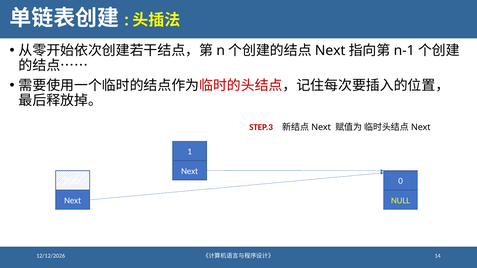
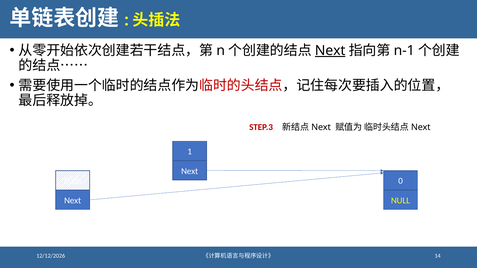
Next at (330, 51) underline: none -> present
